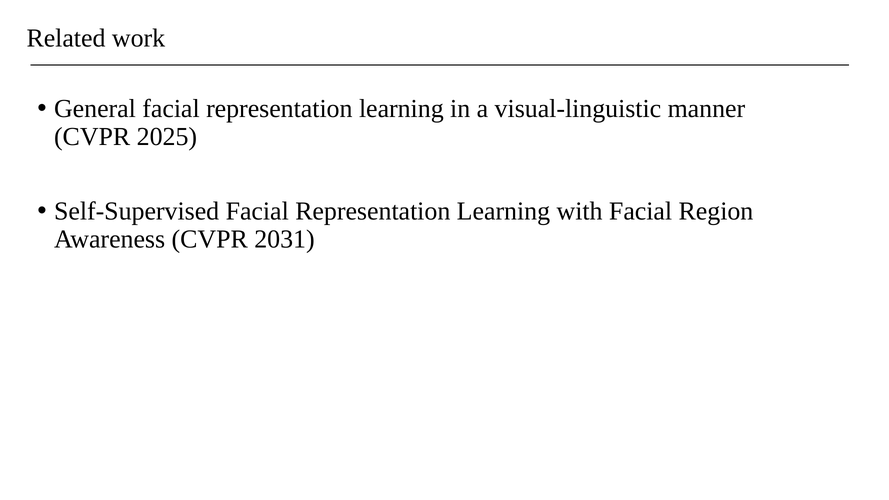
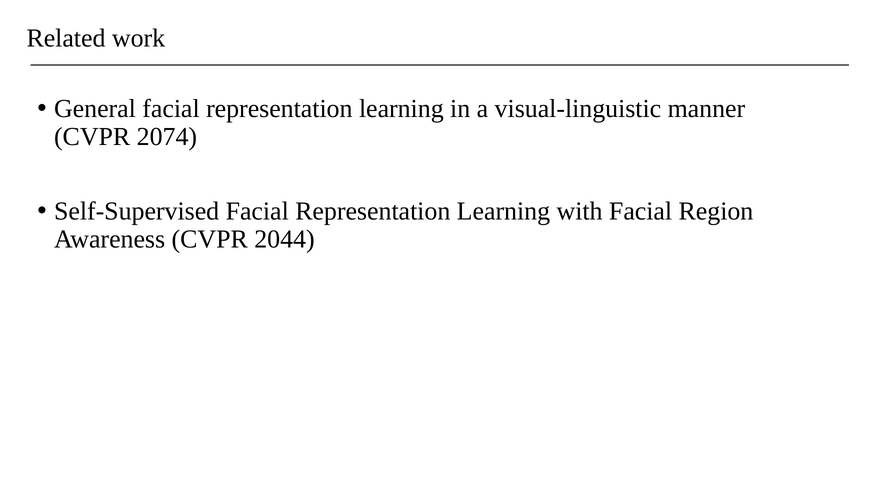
2025: 2025 -> 2074
2031: 2031 -> 2044
